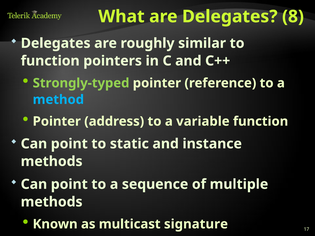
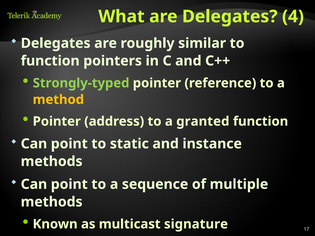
8: 8 -> 4
method colour: light blue -> yellow
variable: variable -> granted
